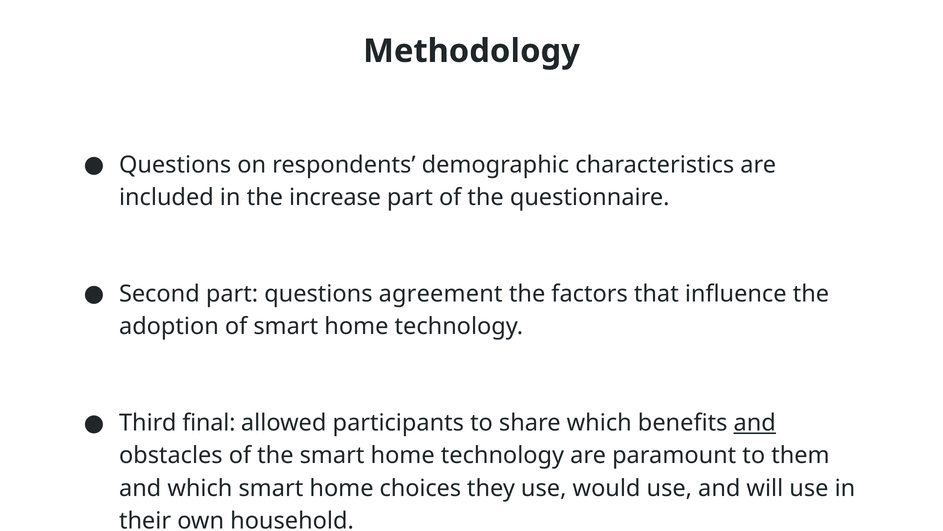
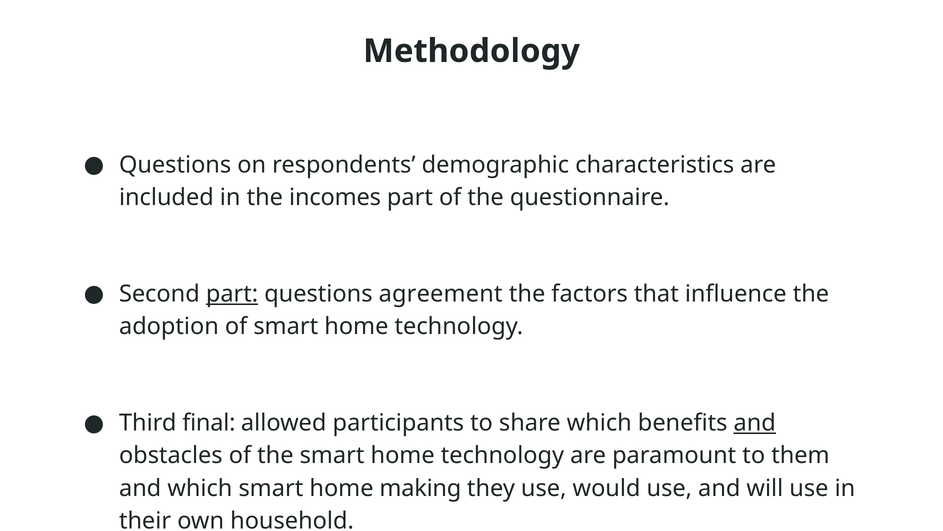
increase: increase -> incomes
part at (232, 294) underline: none -> present
choices: choices -> making
